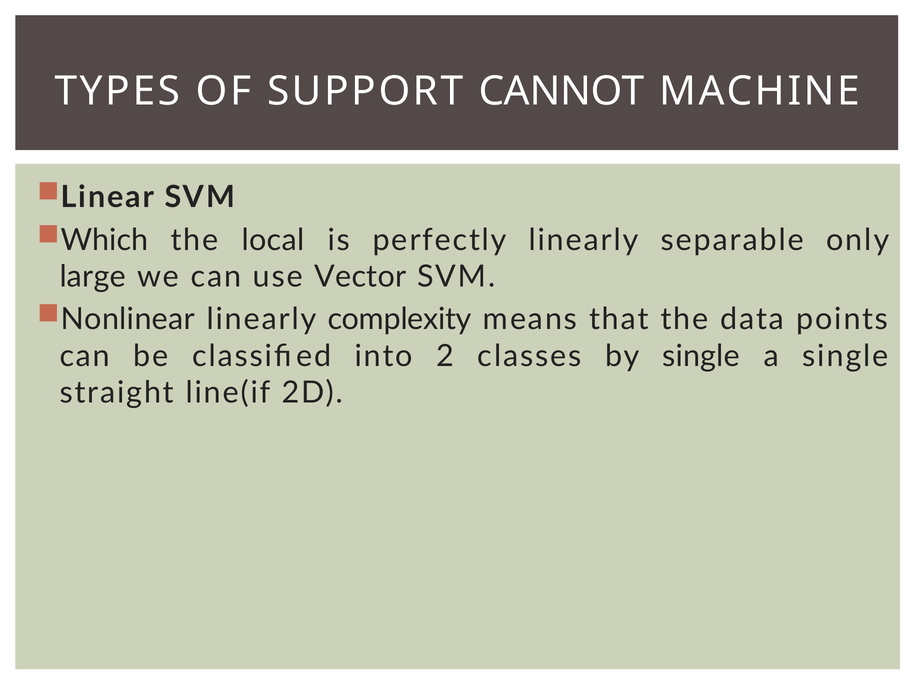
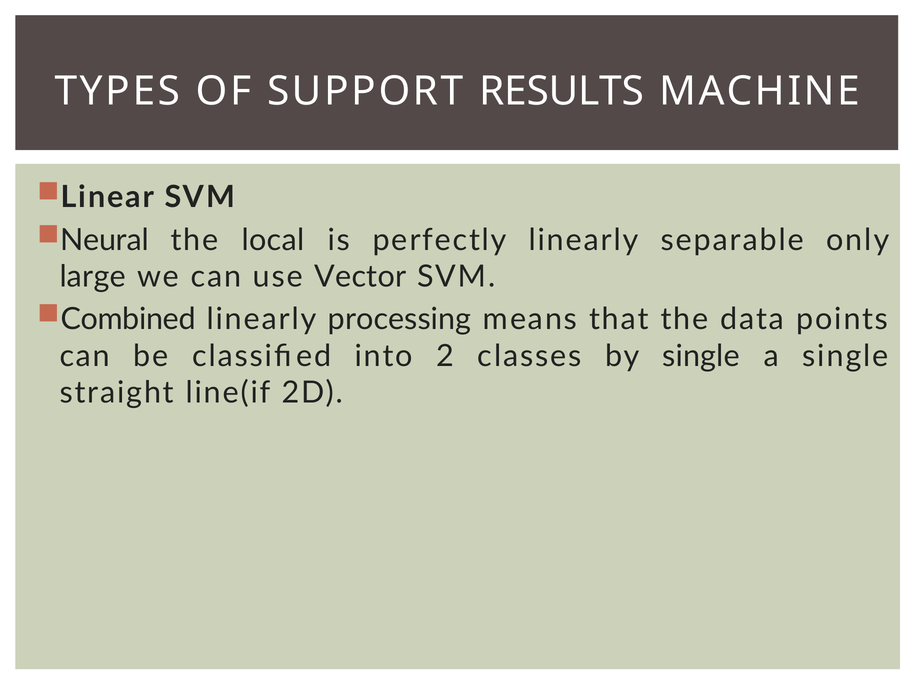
CANNOT: CANNOT -> RESULTS
Which: Which -> Neural
Nonlinear: Nonlinear -> Combined
complexity: complexity -> processing
